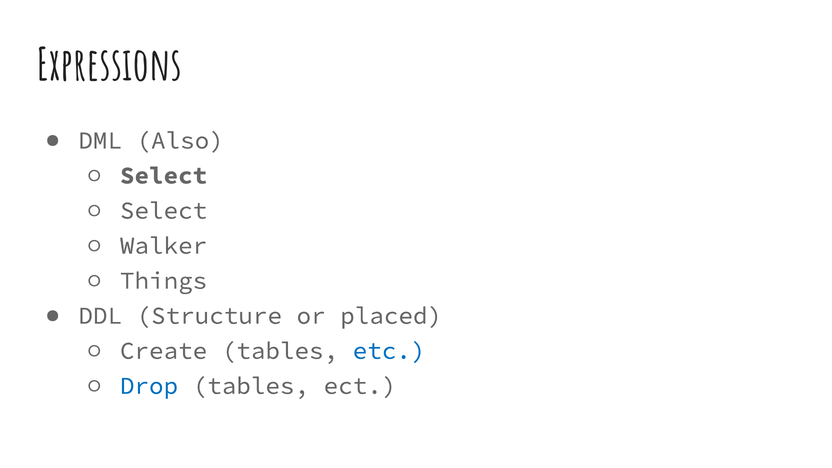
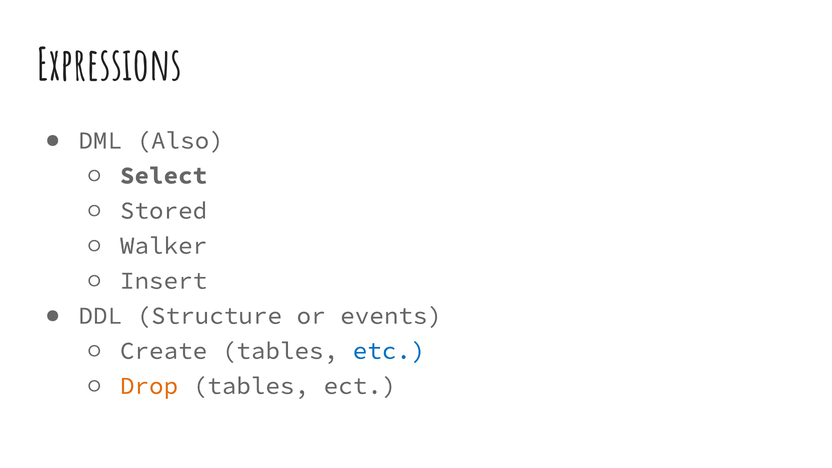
Select at (164, 211): Select -> Stored
Things: Things -> Insert
placed: placed -> events
Drop colour: blue -> orange
